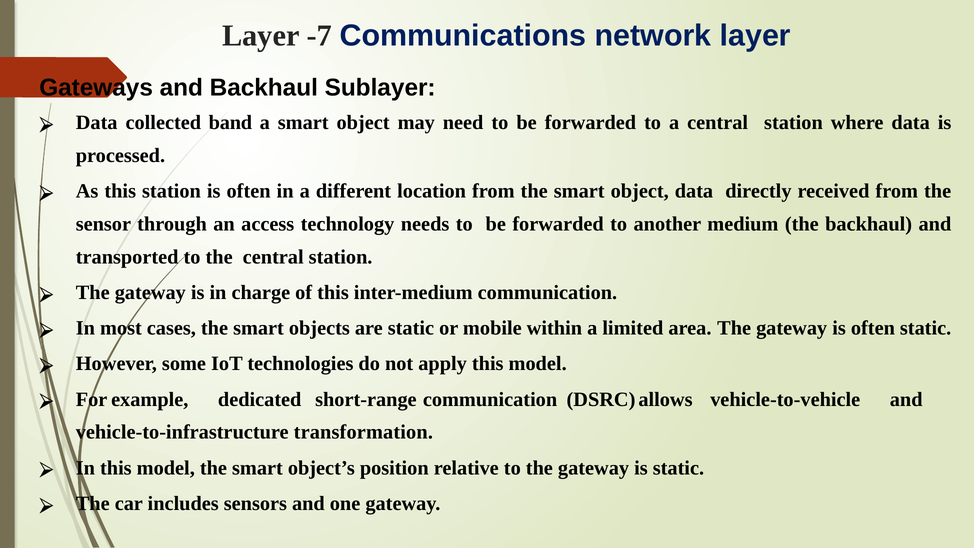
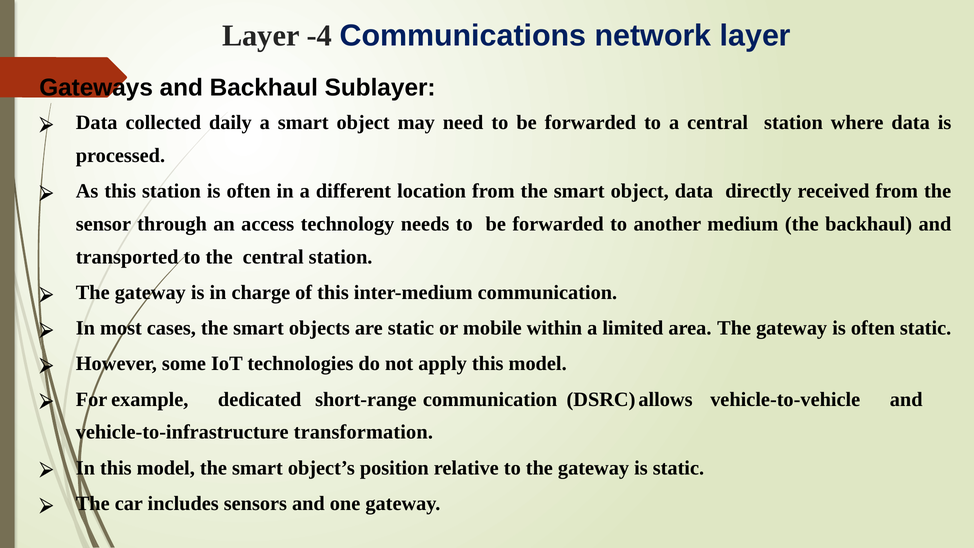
-7: -7 -> -4
band: band -> daily
